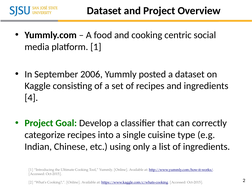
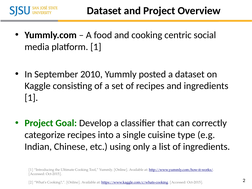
2006: 2006 -> 2010
4 at (31, 98): 4 -> 1
